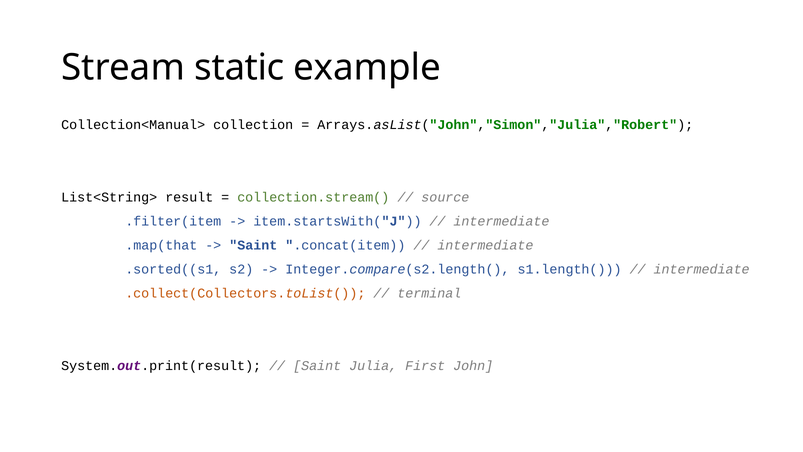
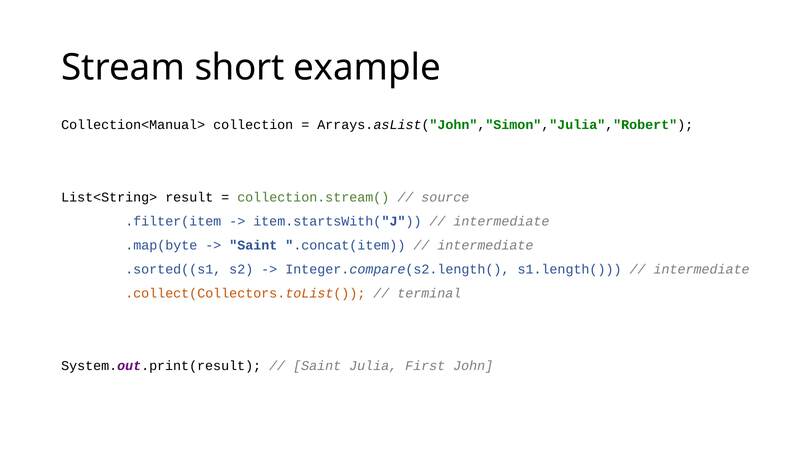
static: static -> short
.map(that: .map(that -> .map(byte
